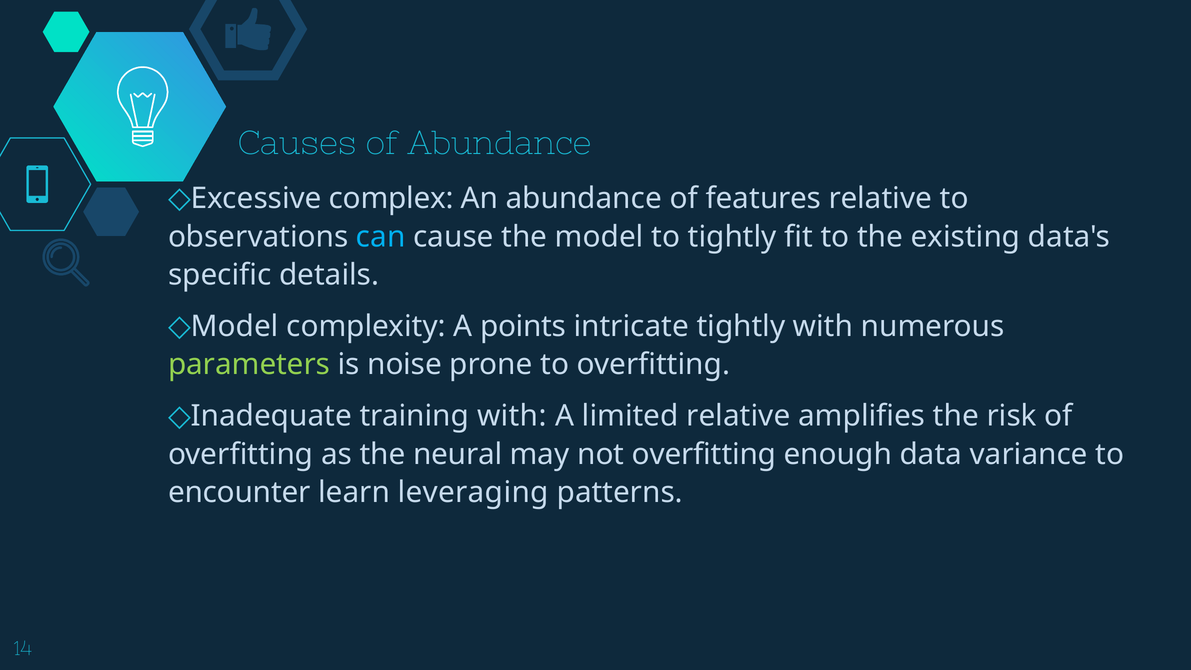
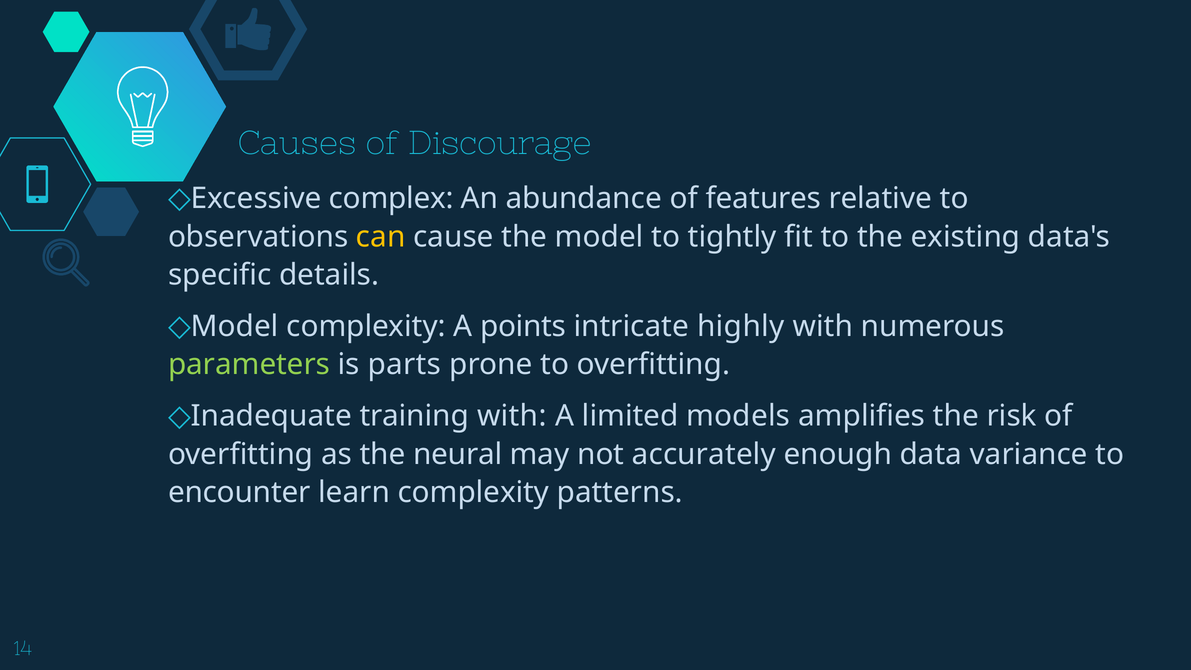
of Abundance: Abundance -> Discourage
can colour: light blue -> yellow
intricate tightly: tightly -> highly
noise: noise -> parts
limited relative: relative -> models
not overfitting: overfitting -> accurately
learn leveraging: leveraging -> complexity
